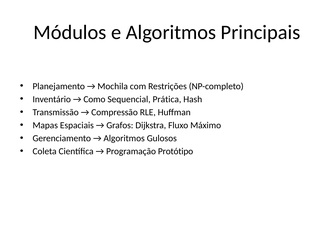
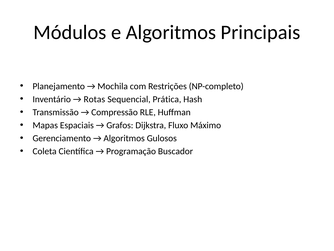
Como: Como -> Rotas
Protótipo: Protótipo -> Buscador
